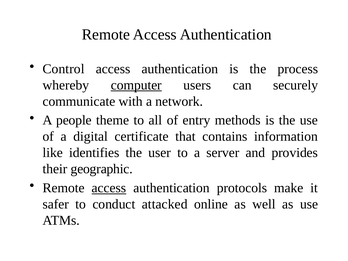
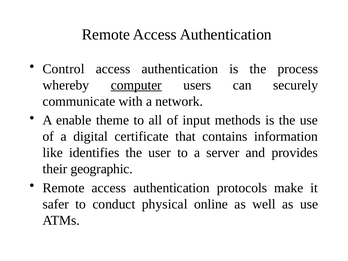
people: people -> enable
entry: entry -> input
access at (109, 188) underline: present -> none
attacked: attacked -> physical
